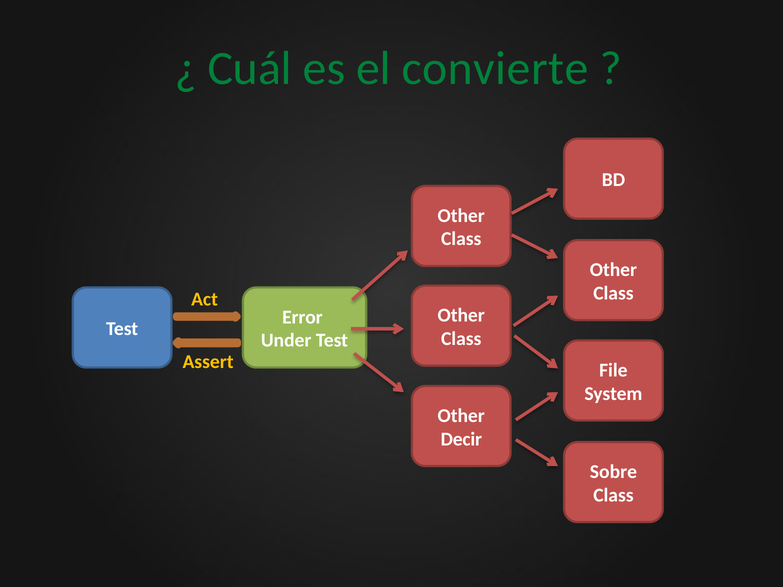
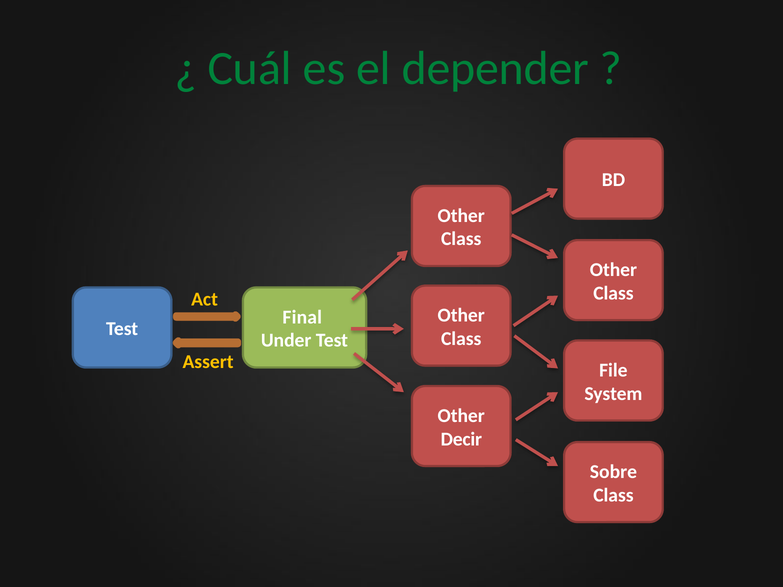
convierte: convierte -> depender
Error: Error -> Final
